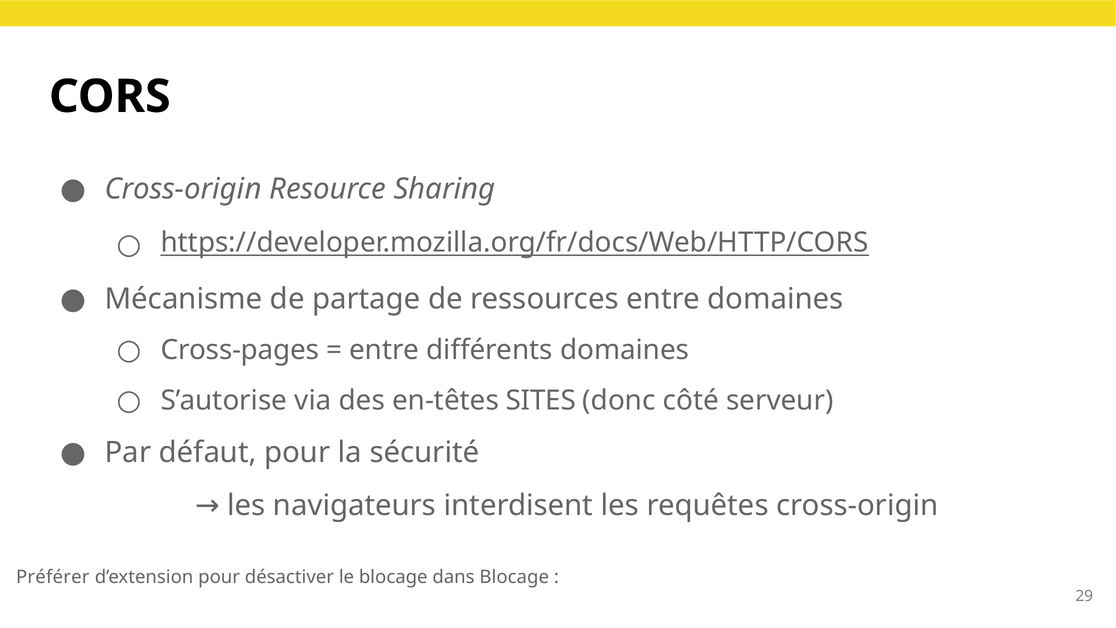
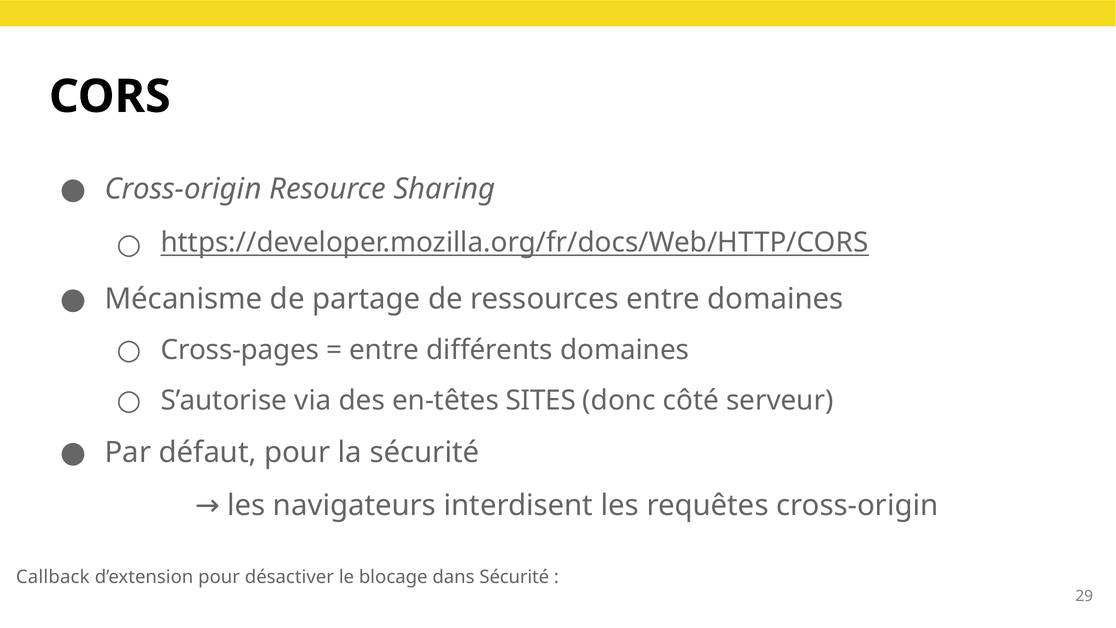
Préférer: Préférer -> Callback
dans Blocage: Blocage -> Sécurité
